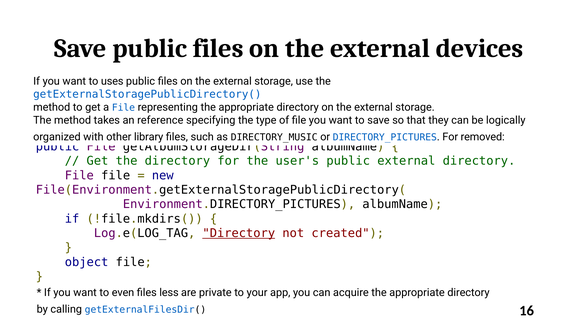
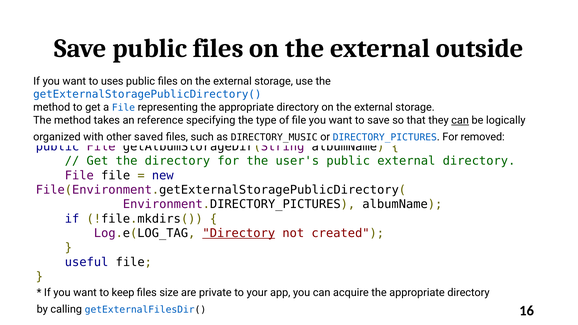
devices: devices -> outside
can at (460, 120) underline: none -> present
library: library -> saved
object: object -> useful
even: even -> keep
less: less -> size
